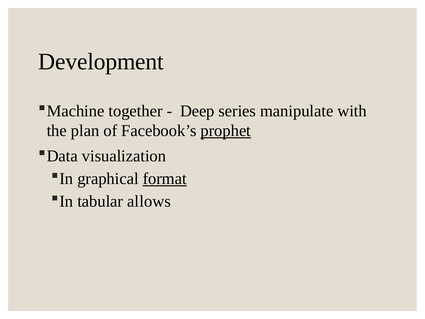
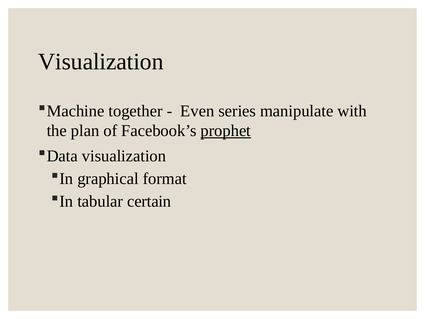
Development at (101, 62): Development -> Visualization
Deep: Deep -> Even
format underline: present -> none
allows: allows -> certain
